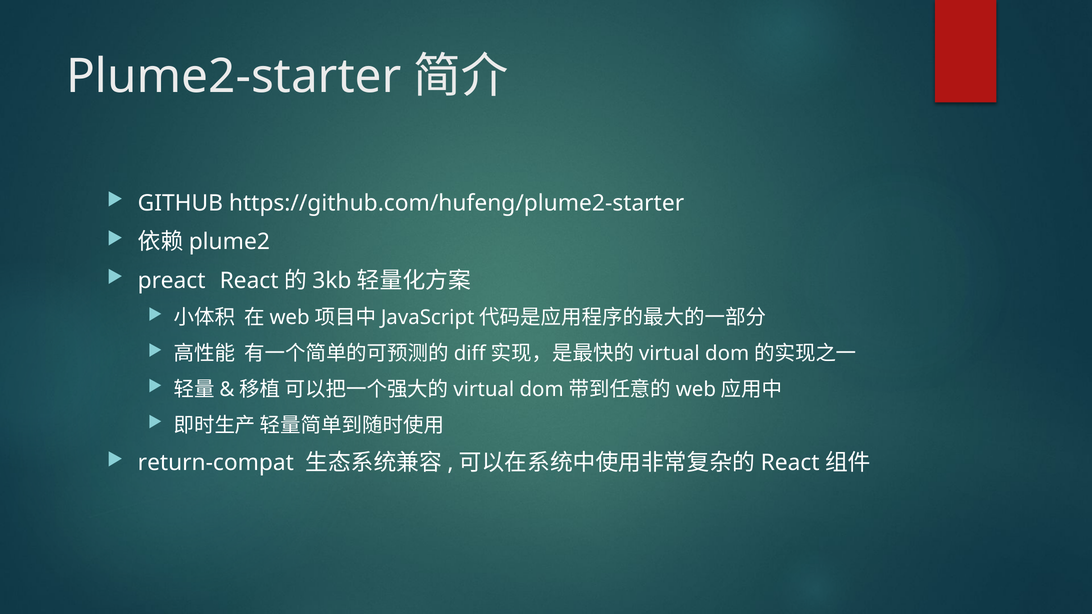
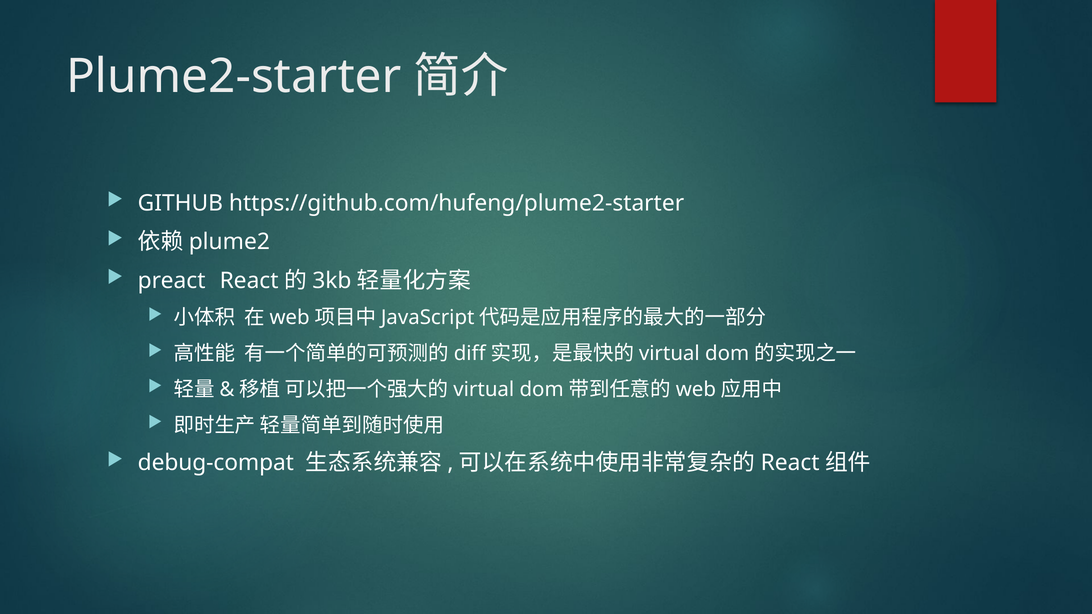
return-compat: return-compat -> debug-compat
